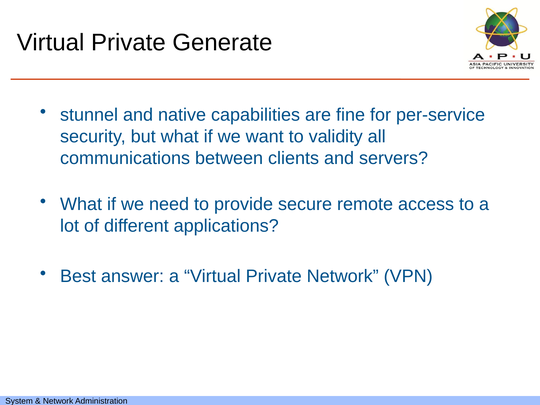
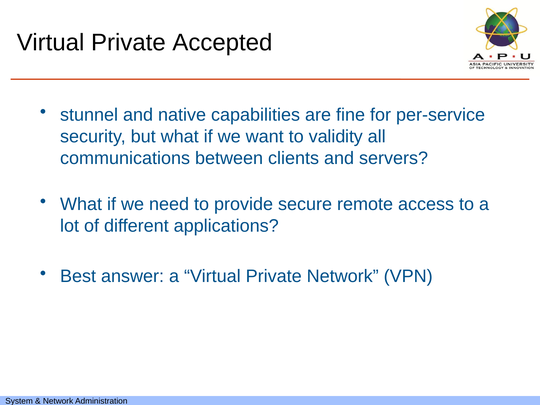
Generate: Generate -> Accepted
